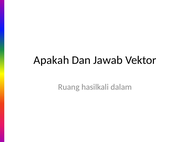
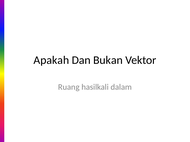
Jawab: Jawab -> Bukan
